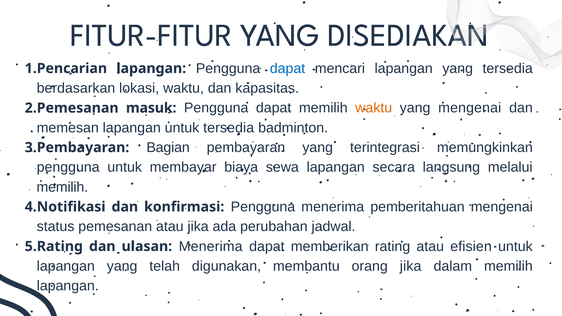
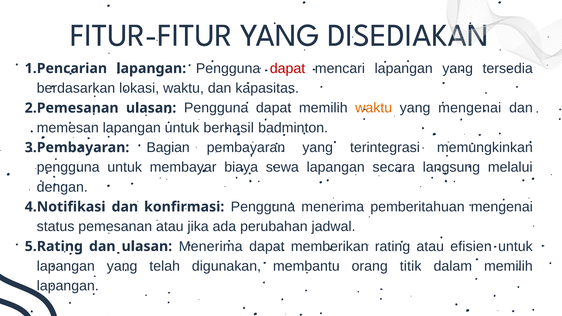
dapat at (288, 68) colour: blue -> red
masuk at (151, 108): masuk -> ulasan
untuk tersedia: tersedia -> berhasil
memilih at (62, 187): memilih -> dengan
orang jika: jika -> titik
